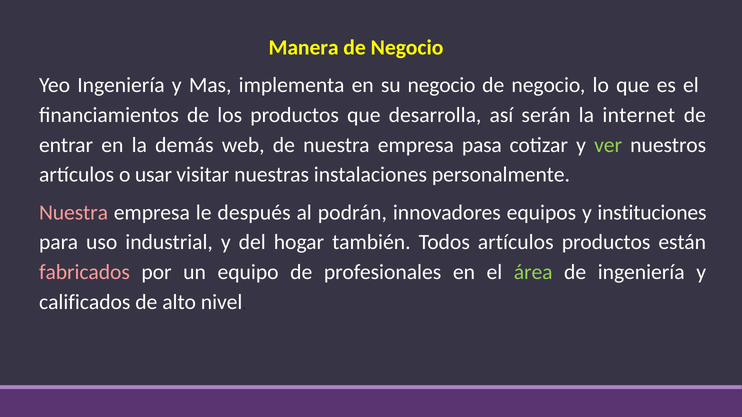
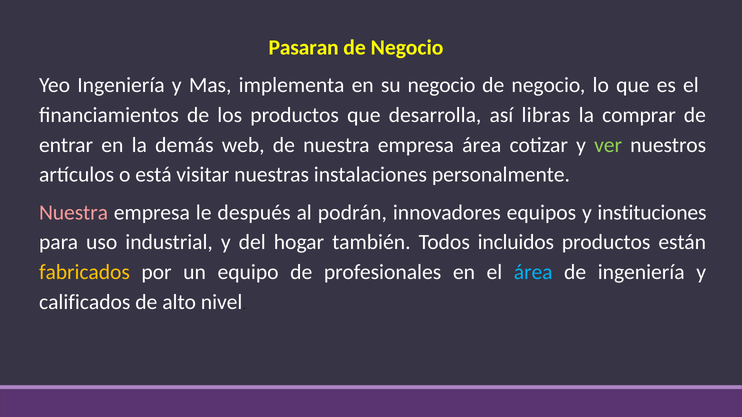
Manera: Manera -> Pasaran
serán: serán -> libras
internet: internet -> comprar
empresa pasa: pasa -> área
usar: usar -> está
Todos artículos: artículos -> incluidos
fabricados colour: pink -> yellow
área at (533, 272) colour: light green -> light blue
